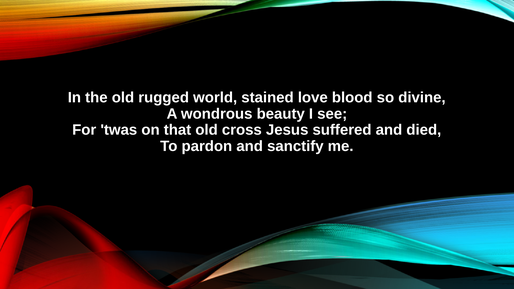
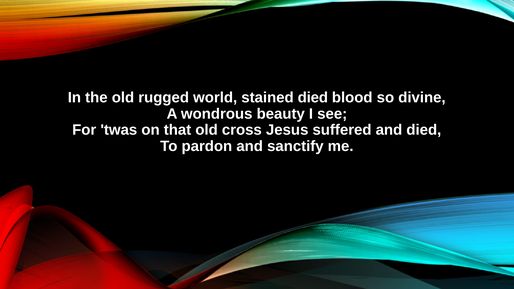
stained love: love -> died
